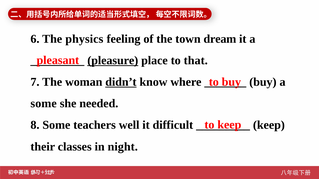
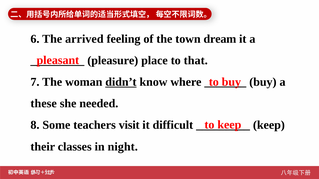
physics: physics -> arrived
pleasure underline: present -> none
some at (44, 104): some -> these
well: well -> visit
